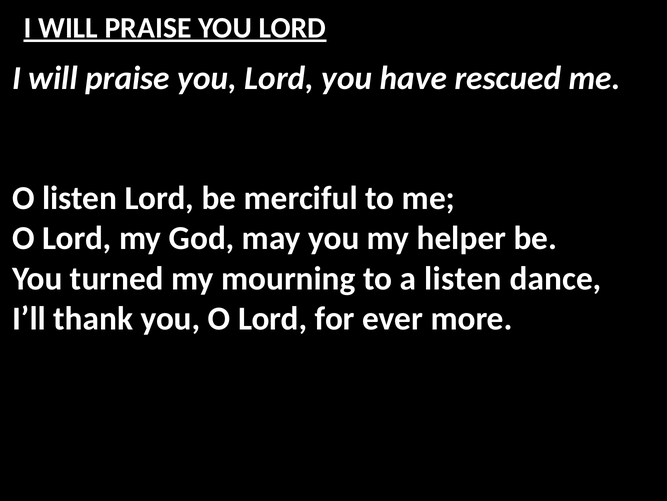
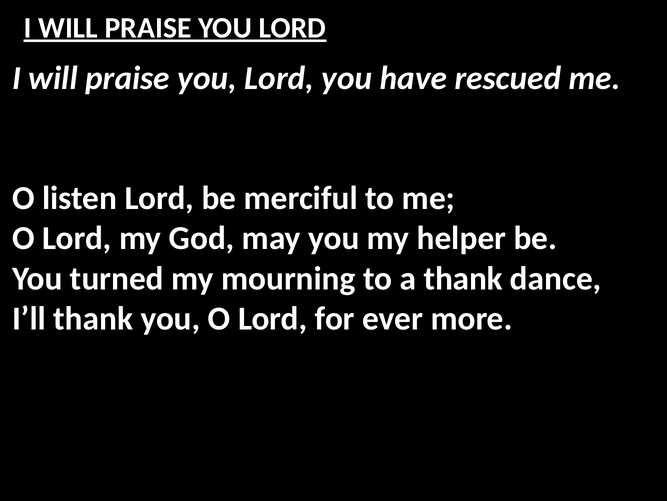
a listen: listen -> thank
